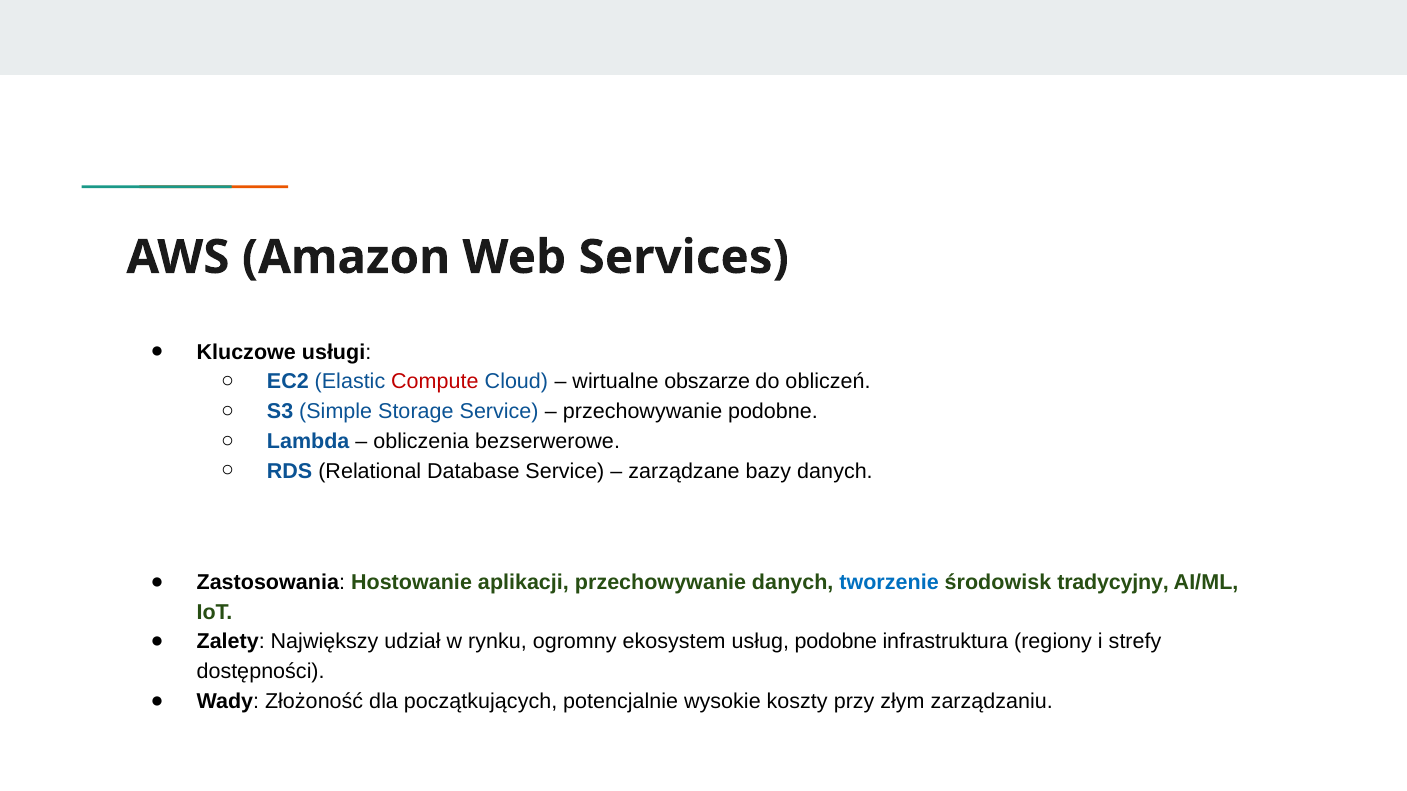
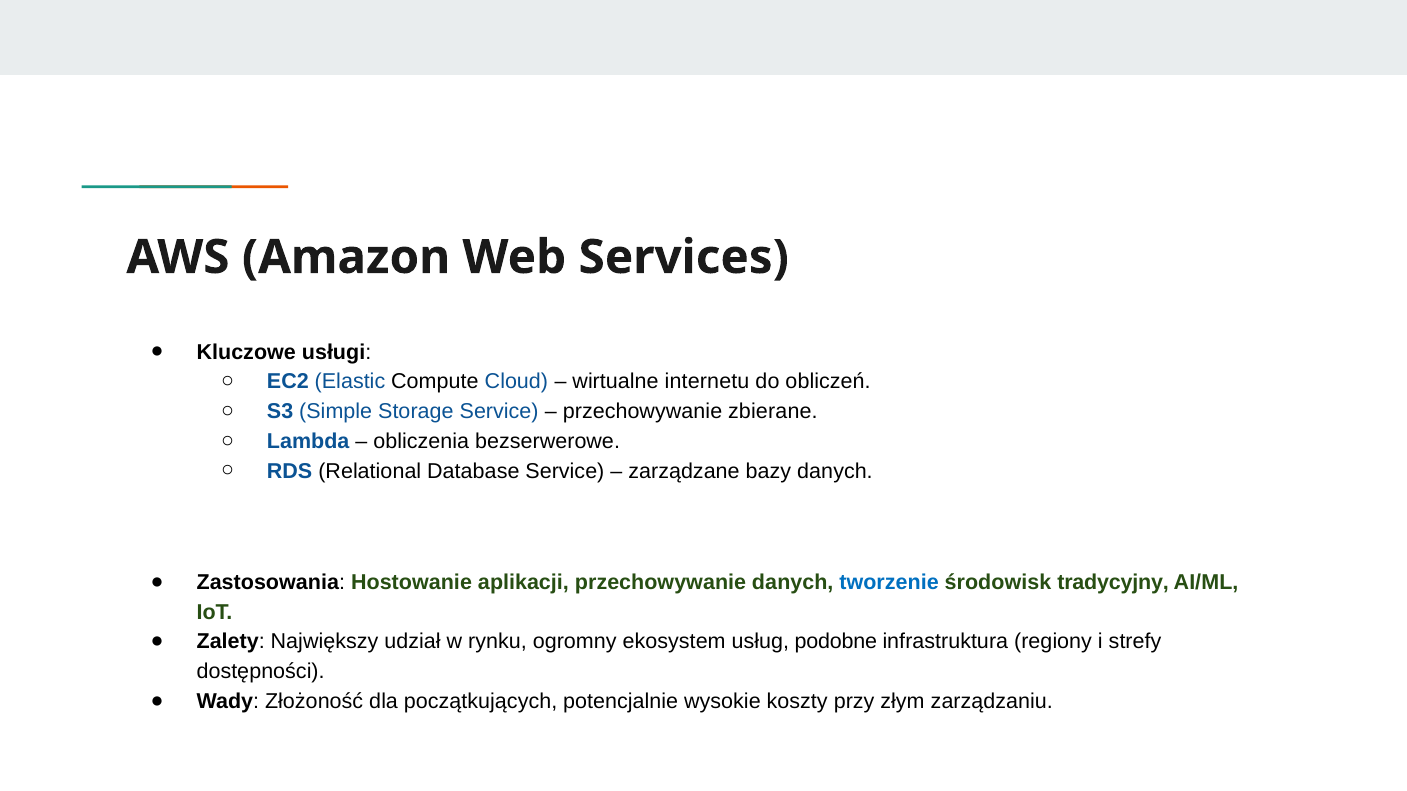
Compute colour: red -> black
obszarze: obszarze -> internetu
przechowywanie podobne: podobne -> zbierane
